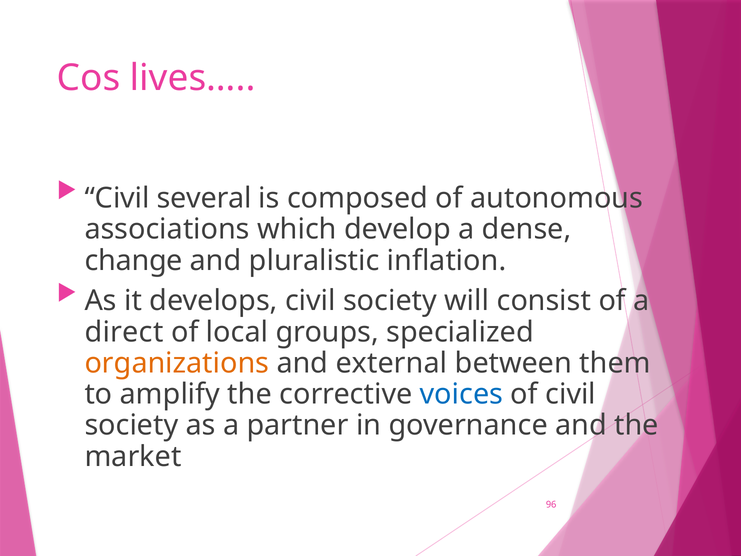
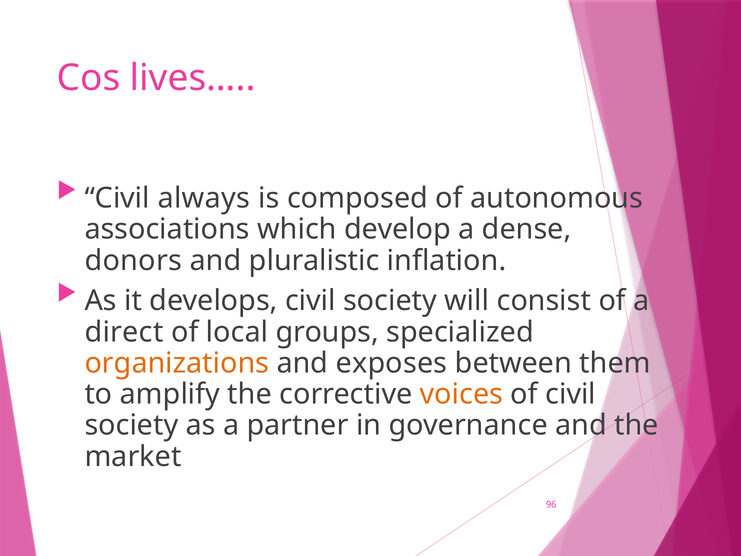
several: several -> always
change: change -> donors
external: external -> exposes
voices colour: blue -> orange
